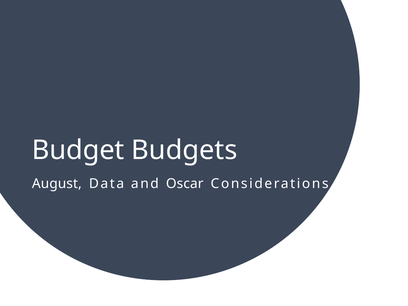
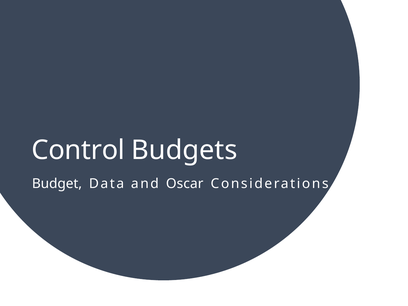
Budget: Budget -> Control
August: August -> Budget
